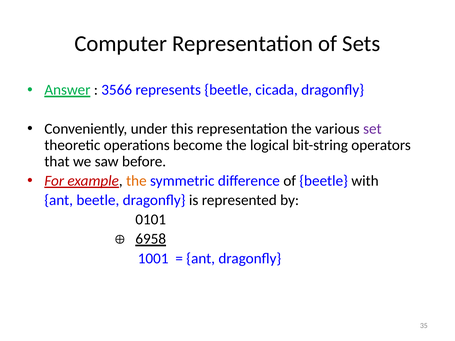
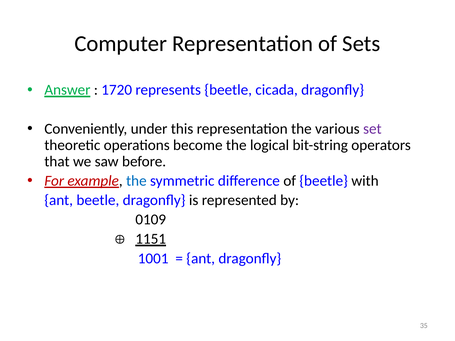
3566: 3566 -> 1720
the at (136, 181) colour: orange -> blue
0101: 0101 -> 0109
6958: 6958 -> 1151
